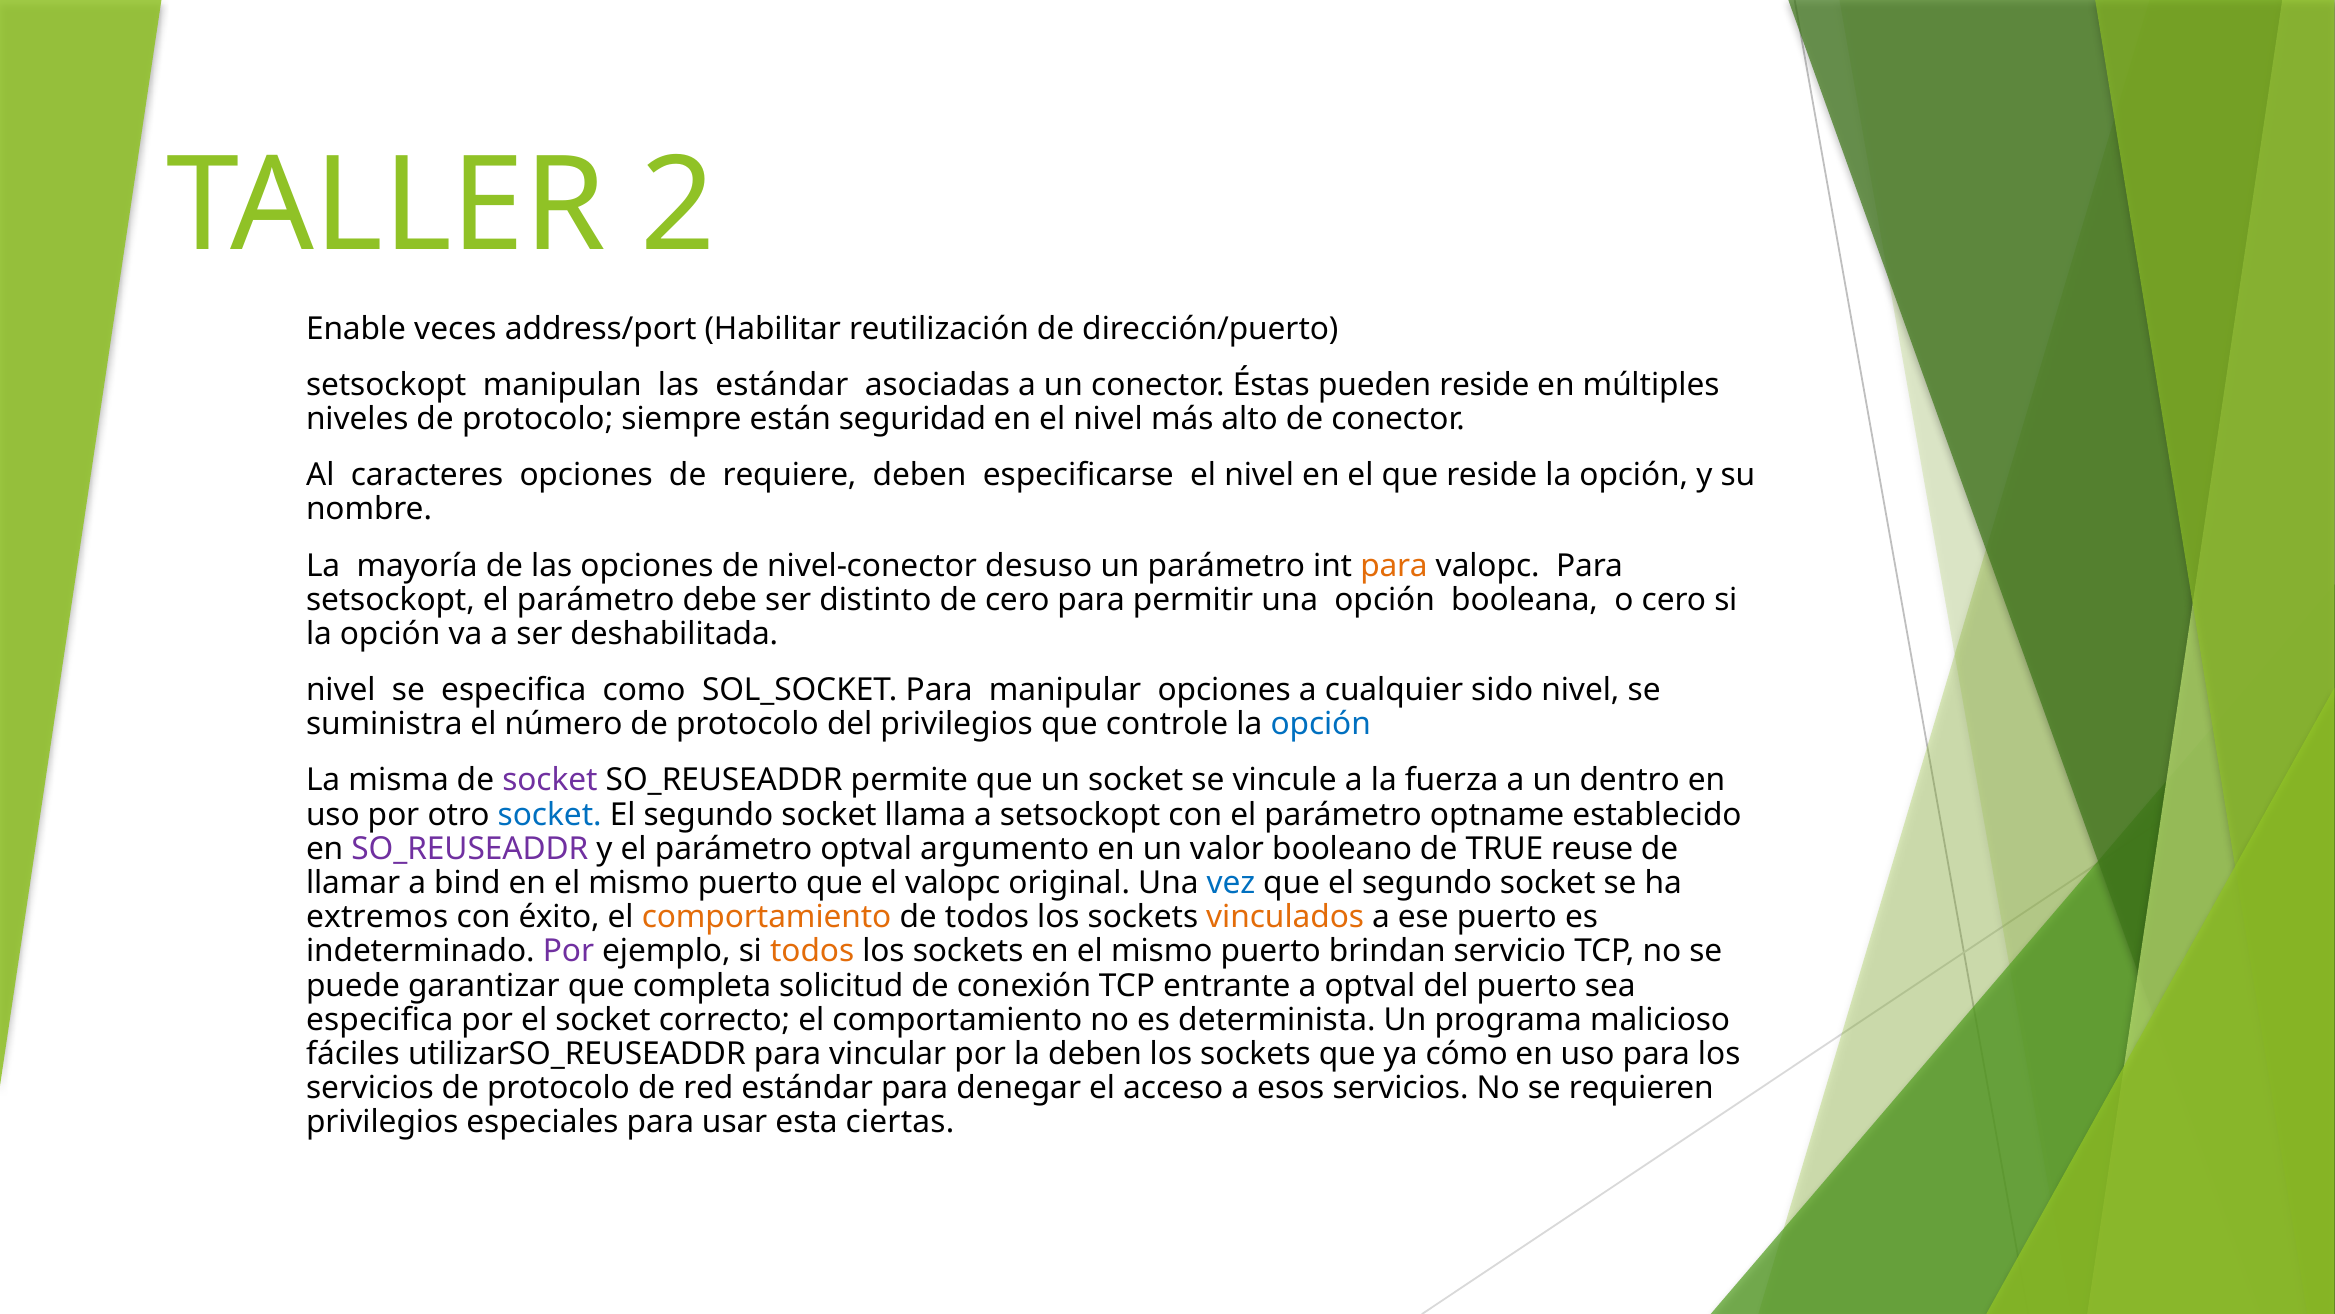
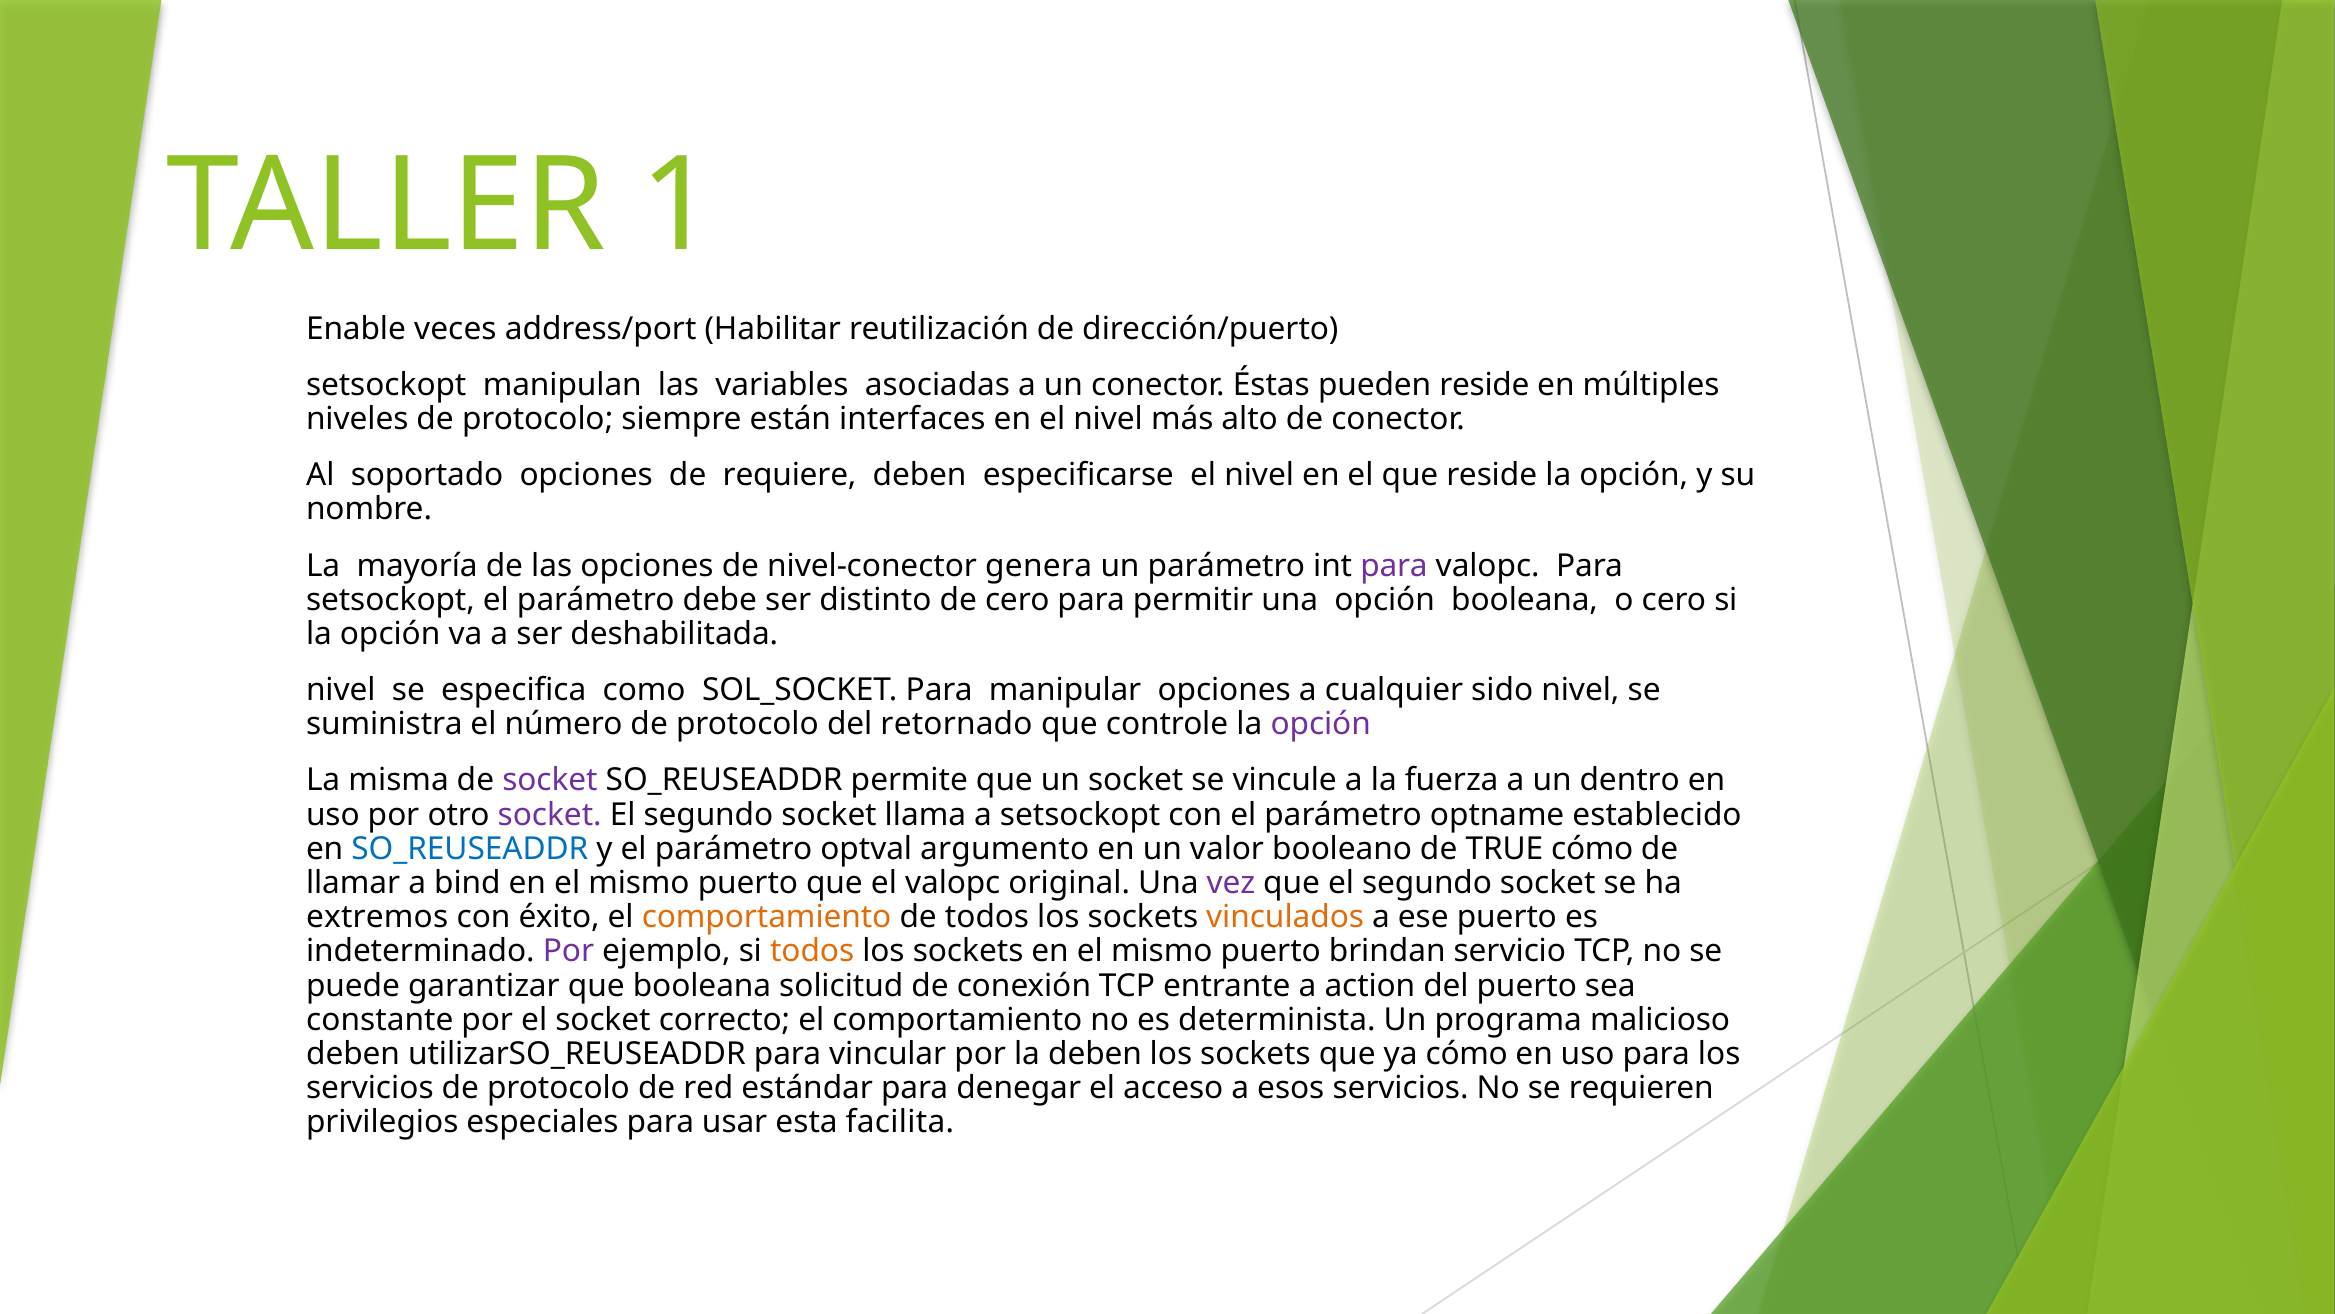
2: 2 -> 1
las estándar: estándar -> variables
seguridad: seguridad -> interfaces
caracteres: caracteres -> soportado
desuso: desuso -> genera
para at (1394, 565) colour: orange -> purple
del privilegios: privilegios -> retornado
opción at (1321, 724) colour: blue -> purple
socket at (550, 814) colour: blue -> purple
SO_REUSEADDR at (470, 848) colour: purple -> blue
TRUE reuse: reuse -> cómo
vez colour: blue -> purple
que completa: completa -> booleana
a optval: optval -> action
especifica at (380, 1019): especifica -> constante
fáciles at (353, 1054): fáciles -> deben
ciertas: ciertas -> facilita
